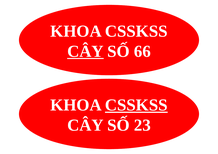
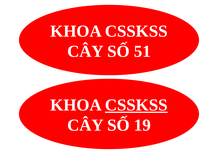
CÂY at (85, 51) underline: present -> none
66: 66 -> 51
23: 23 -> 19
